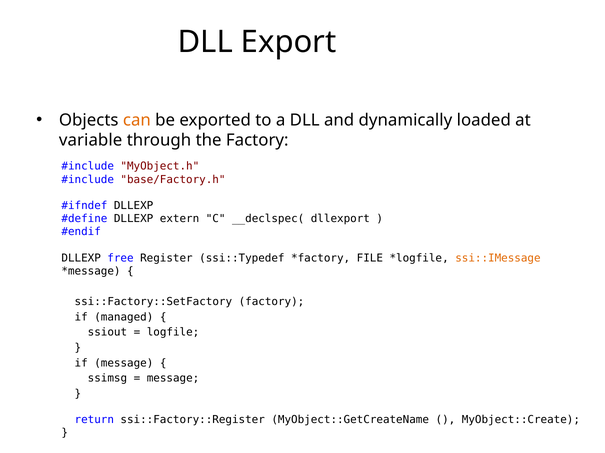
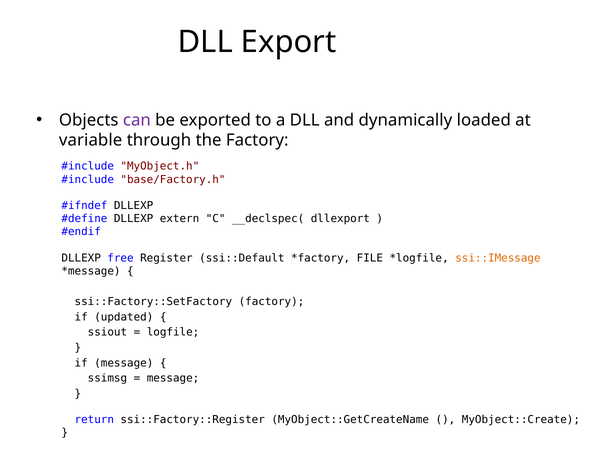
can colour: orange -> purple
ssi::Typedef: ssi::Typedef -> ssi::Default
managed: managed -> updated
